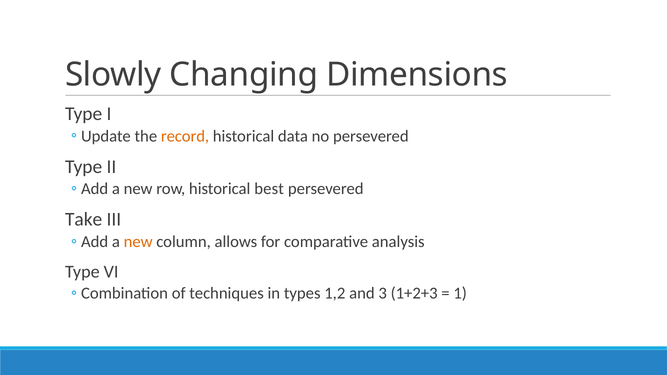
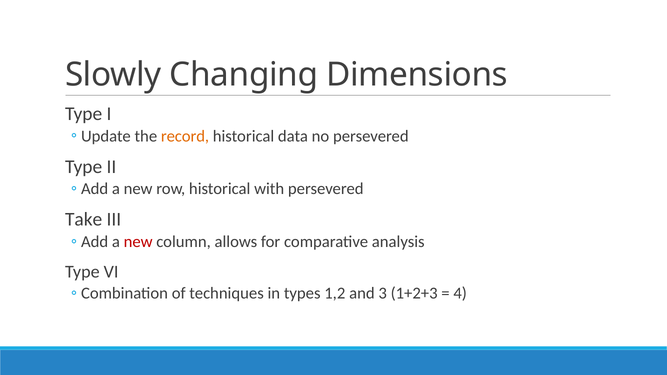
best: best -> with
new at (138, 242) colour: orange -> red
1: 1 -> 4
